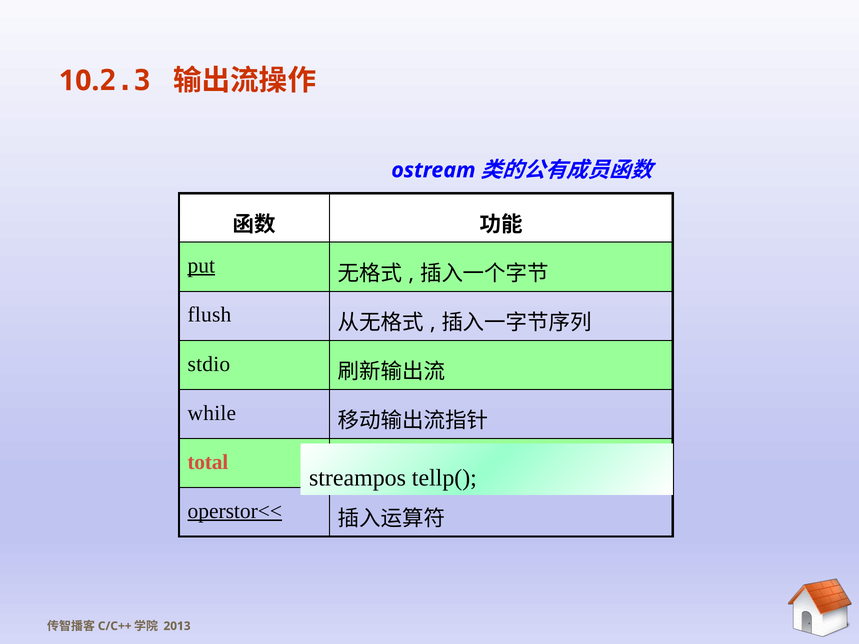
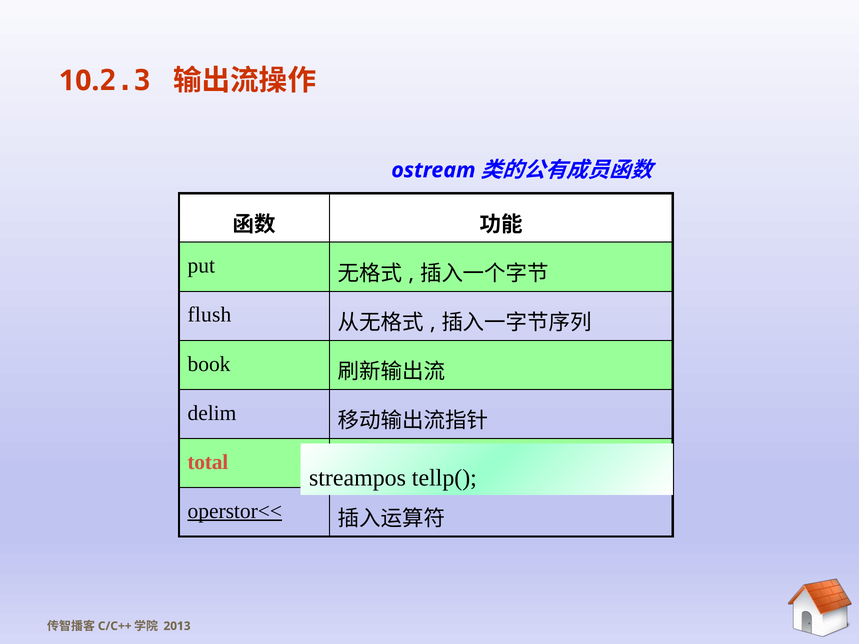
put underline: present -> none
stdio: stdio -> book
while: while -> delim
